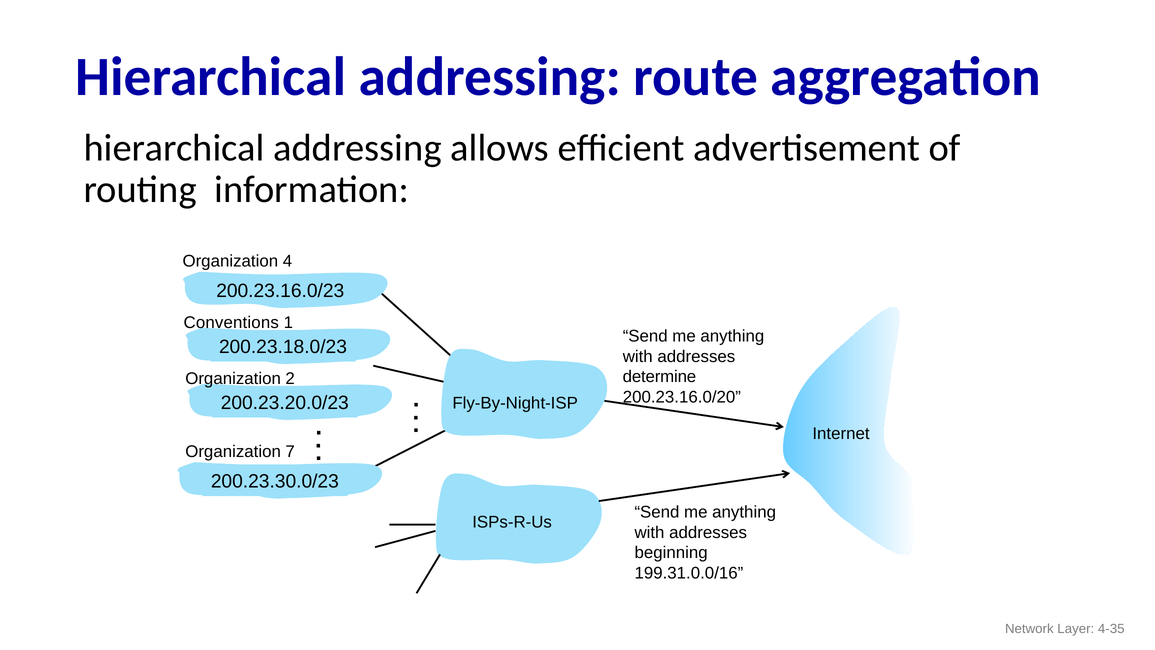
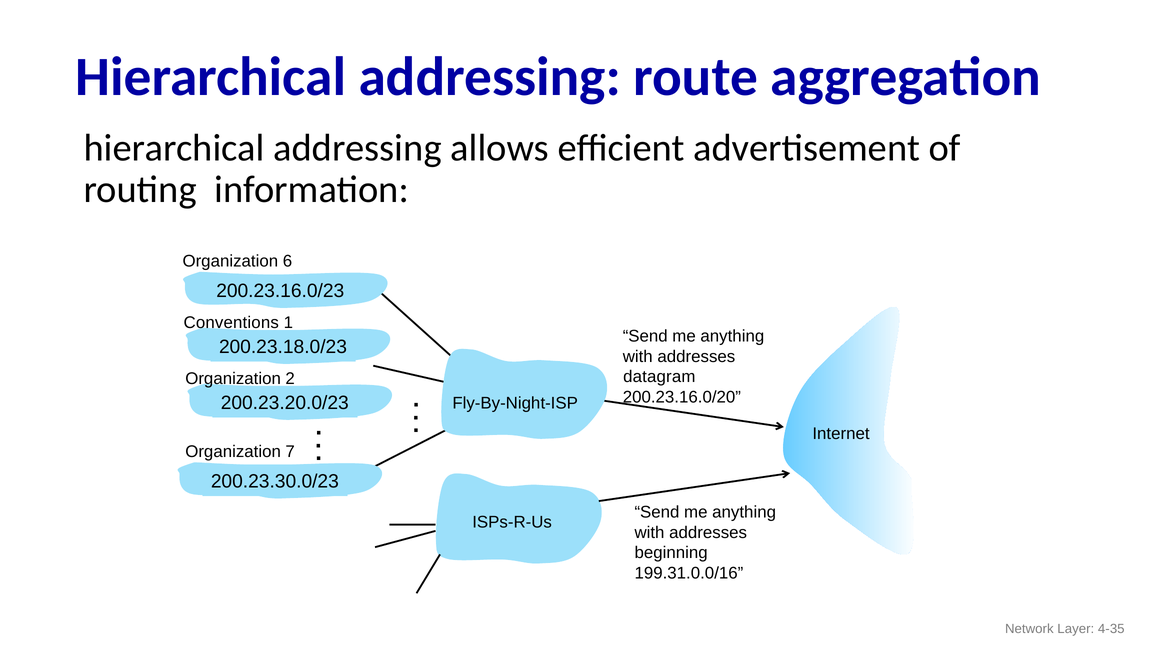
4: 4 -> 6
determine: determine -> datagram
